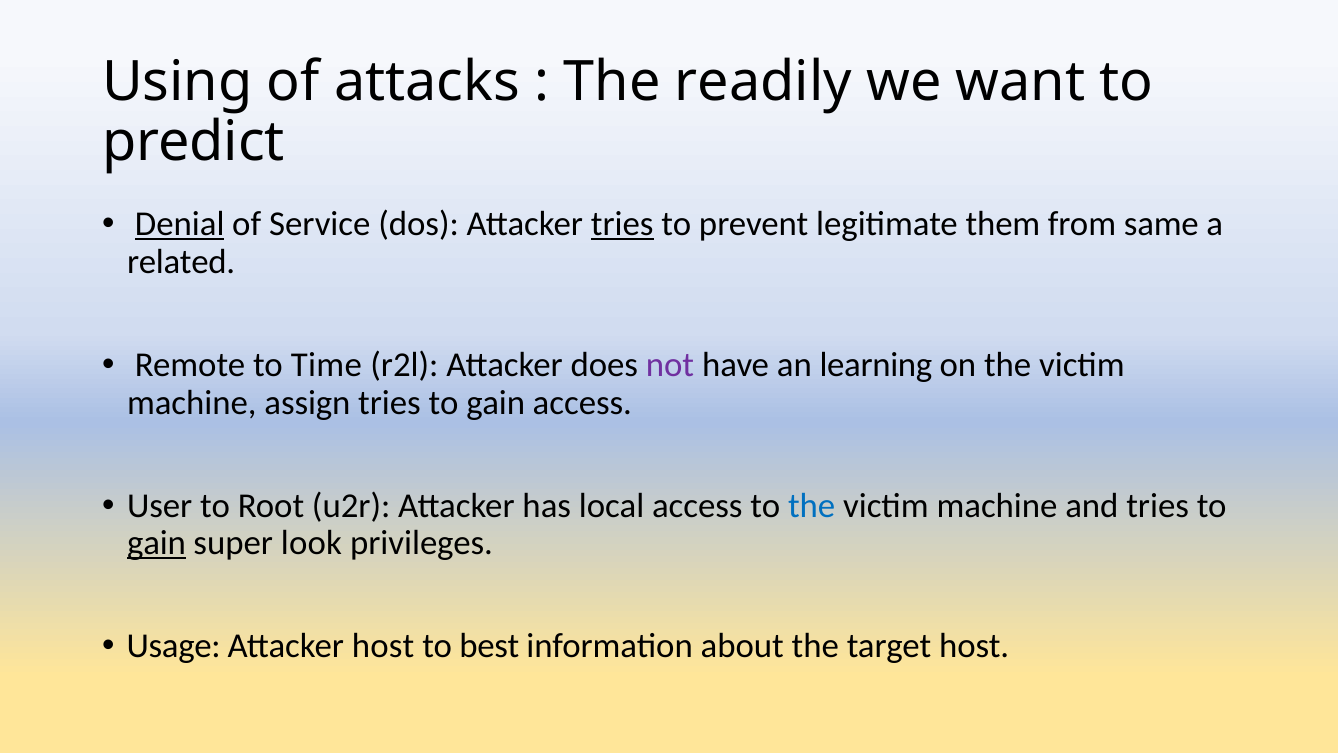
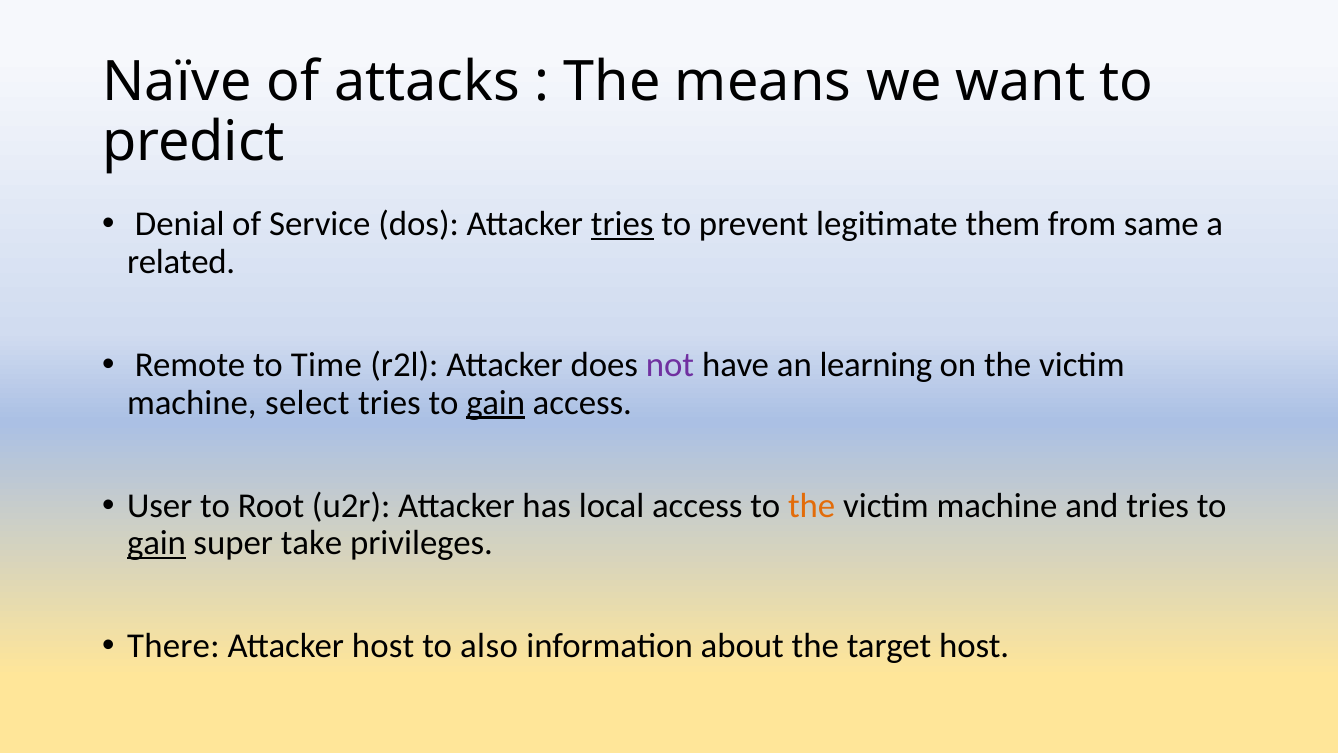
Using: Using -> Naïve
readily: readily -> means
Denial underline: present -> none
assign: assign -> select
gain at (496, 402) underline: none -> present
the at (812, 505) colour: blue -> orange
look: look -> take
Usage: Usage -> There
best: best -> also
